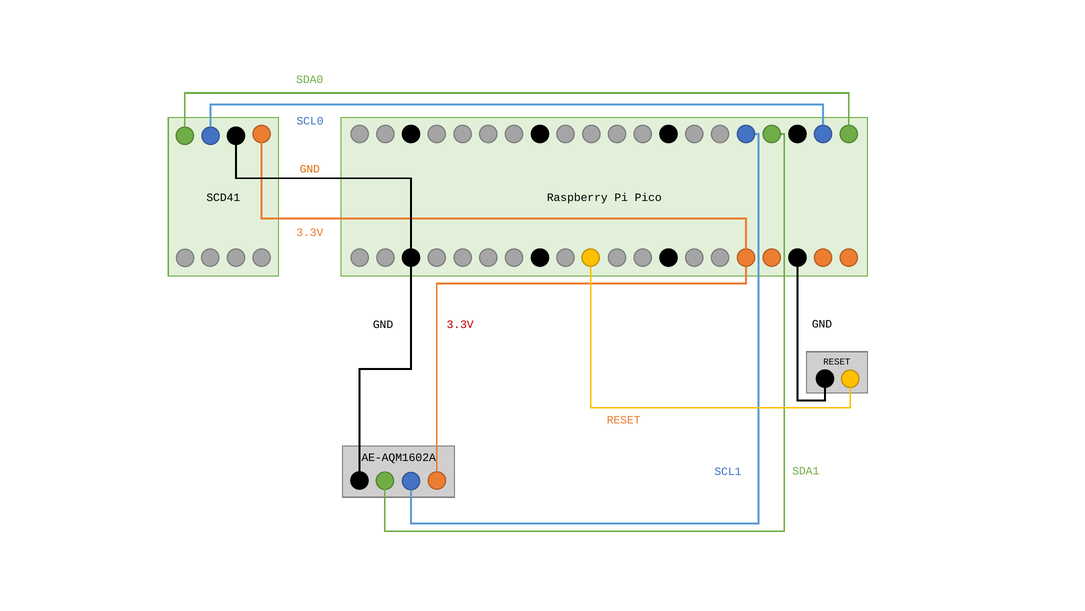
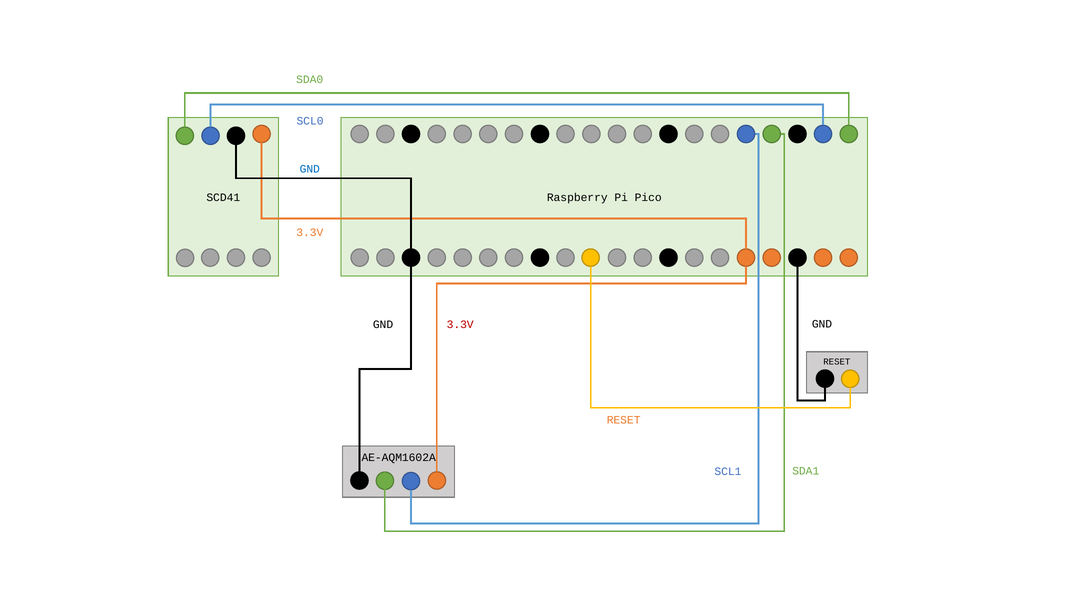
GND at (310, 169) colour: orange -> blue
